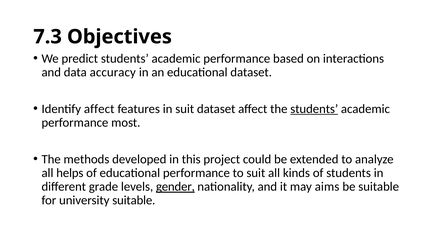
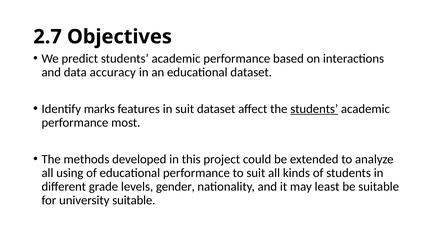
7.3: 7.3 -> 2.7
Identify affect: affect -> marks
helps: helps -> using
gender underline: present -> none
aims: aims -> least
